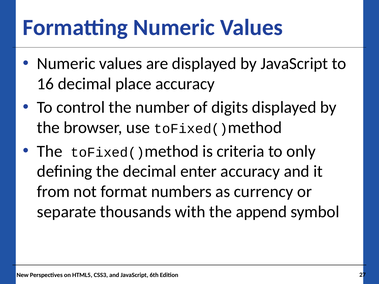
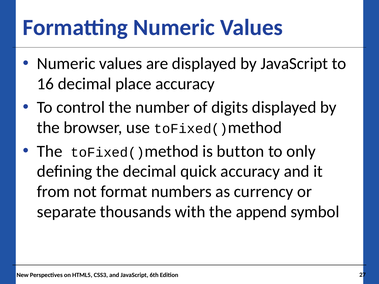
criteria: criteria -> button
enter: enter -> quick
